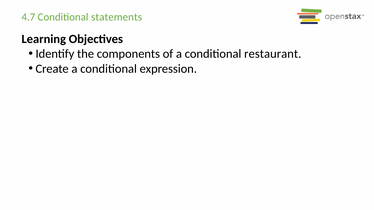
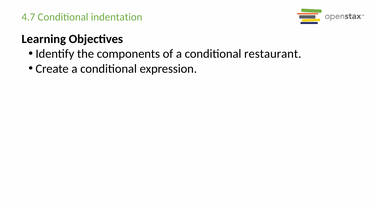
statements: statements -> indentation
